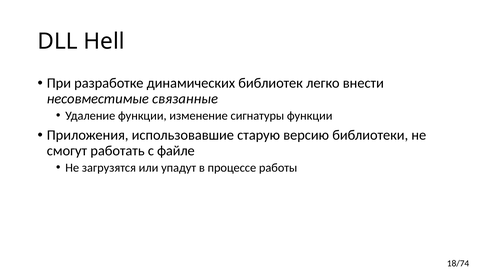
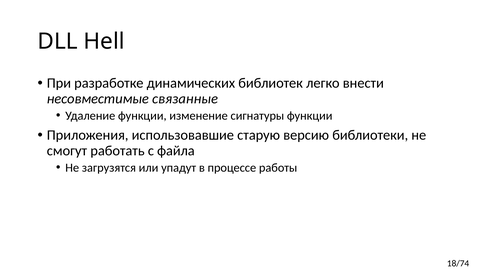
файле: файле -> файла
